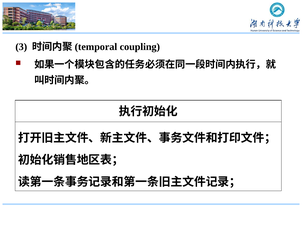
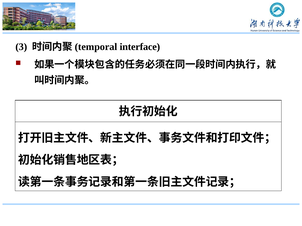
coupling: coupling -> interface
